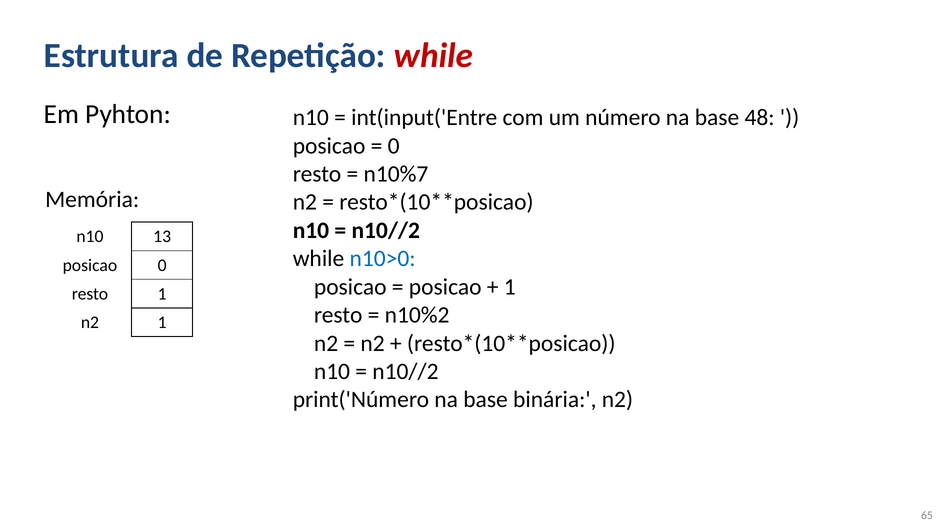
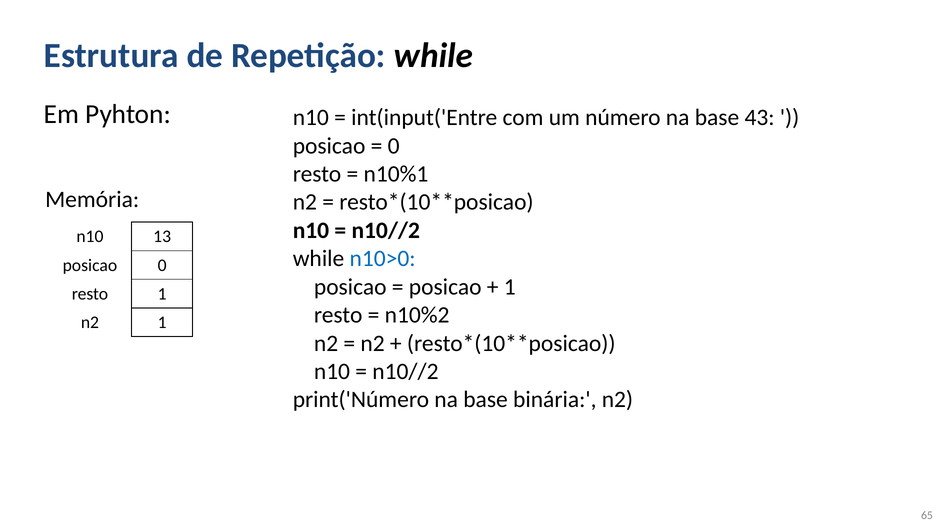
while at (434, 55) colour: red -> black
48: 48 -> 43
n10%7: n10%7 -> n10%1
